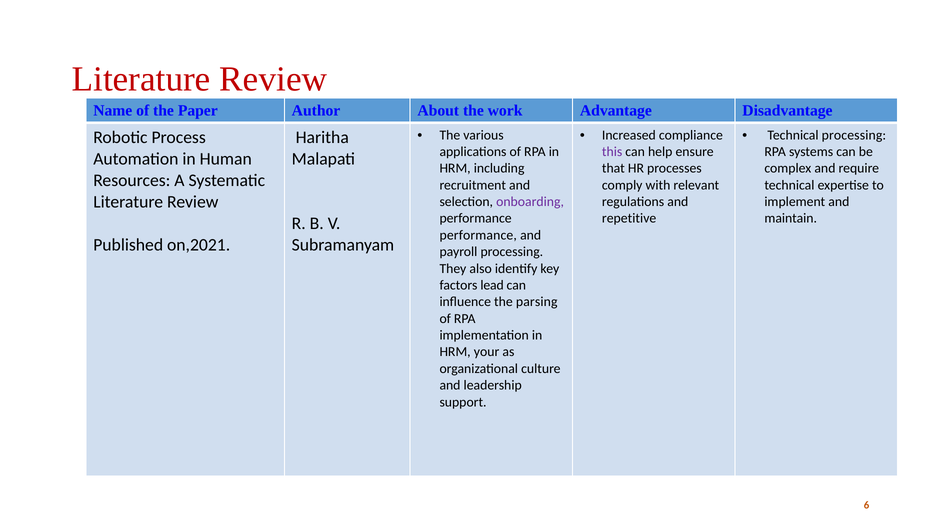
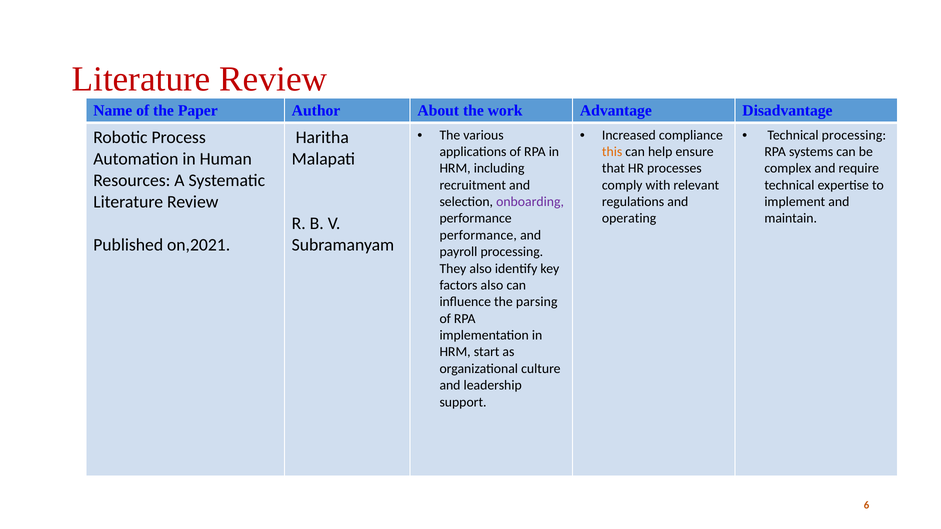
this colour: purple -> orange
repetitive: repetitive -> operating
factors lead: lead -> also
your: your -> start
